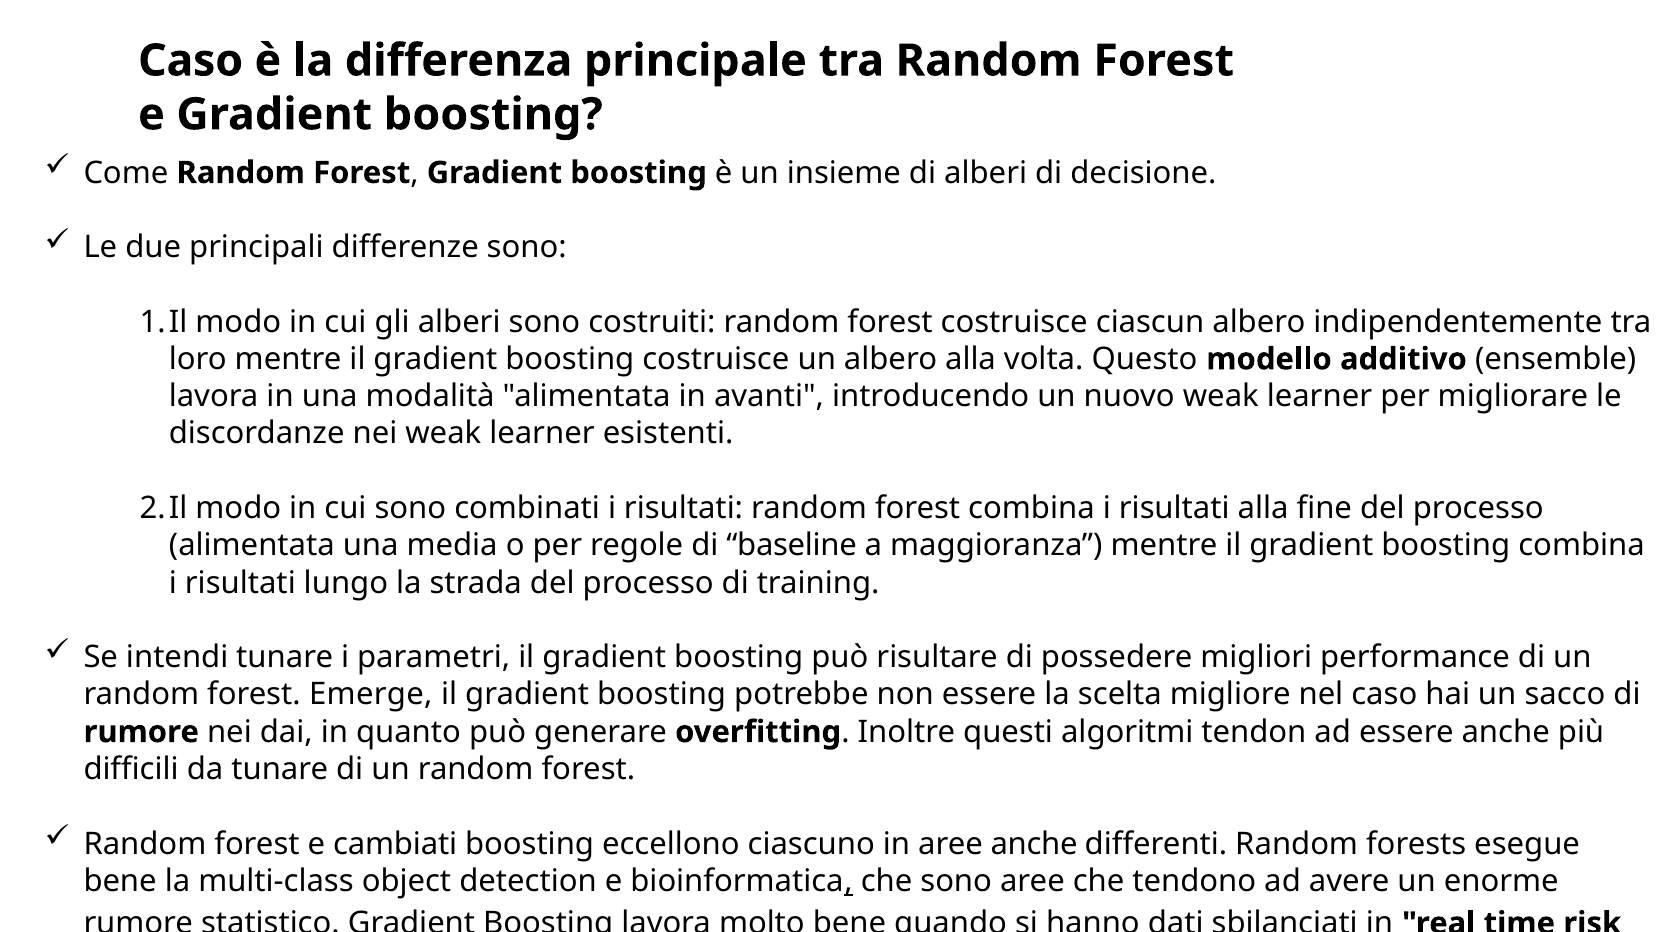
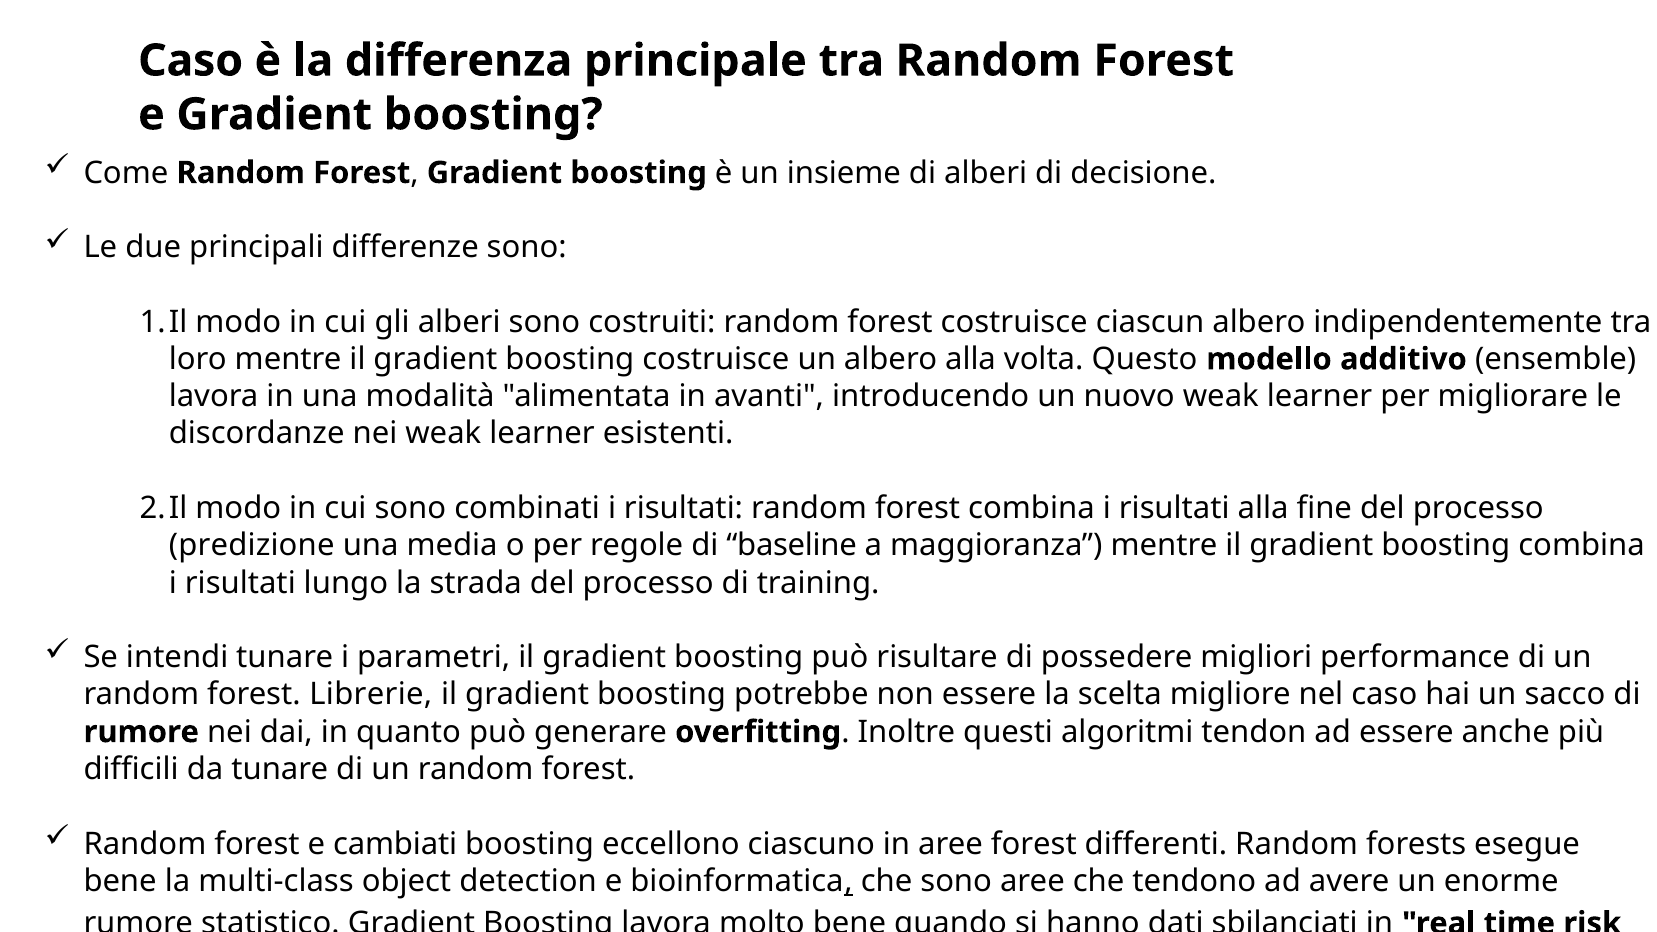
alimentata at (252, 546): alimentata -> predizione
Emerge: Emerge -> Librerie
aree anche: anche -> forest
